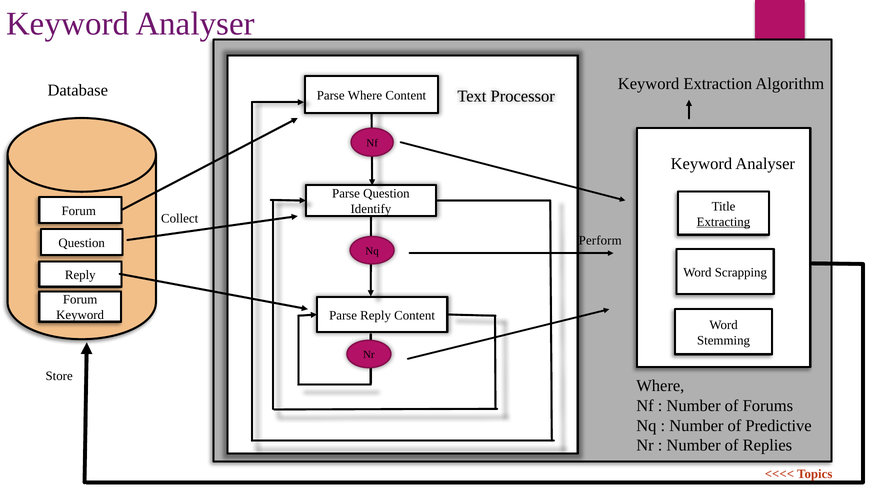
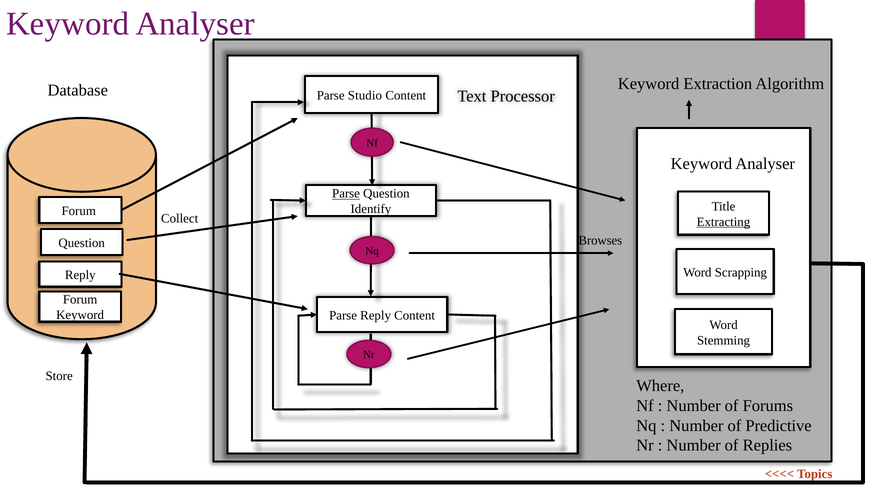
Parse Where: Where -> Studio
Parse at (346, 194) underline: none -> present
Perform: Perform -> Browses
